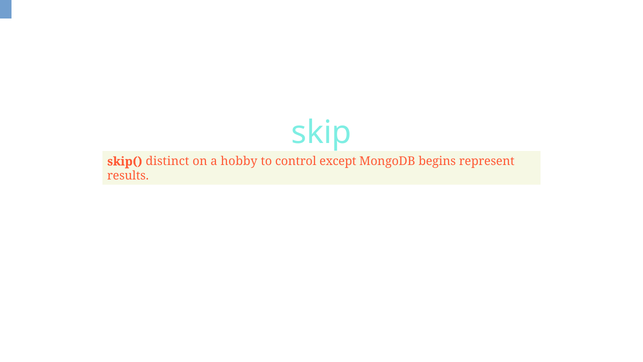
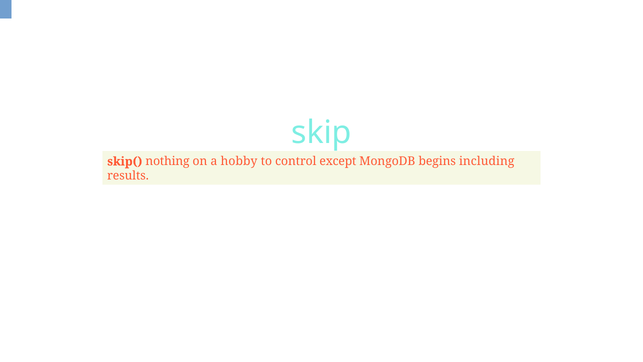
distinct: distinct -> nothing
represent: represent -> including
